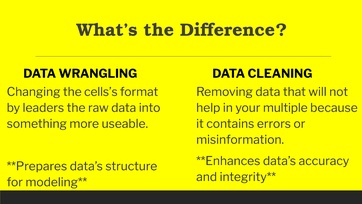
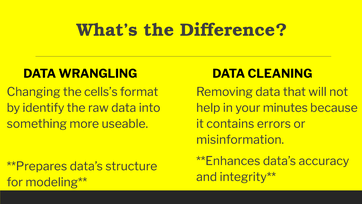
leaders: leaders -> identify
multiple: multiple -> minutes
